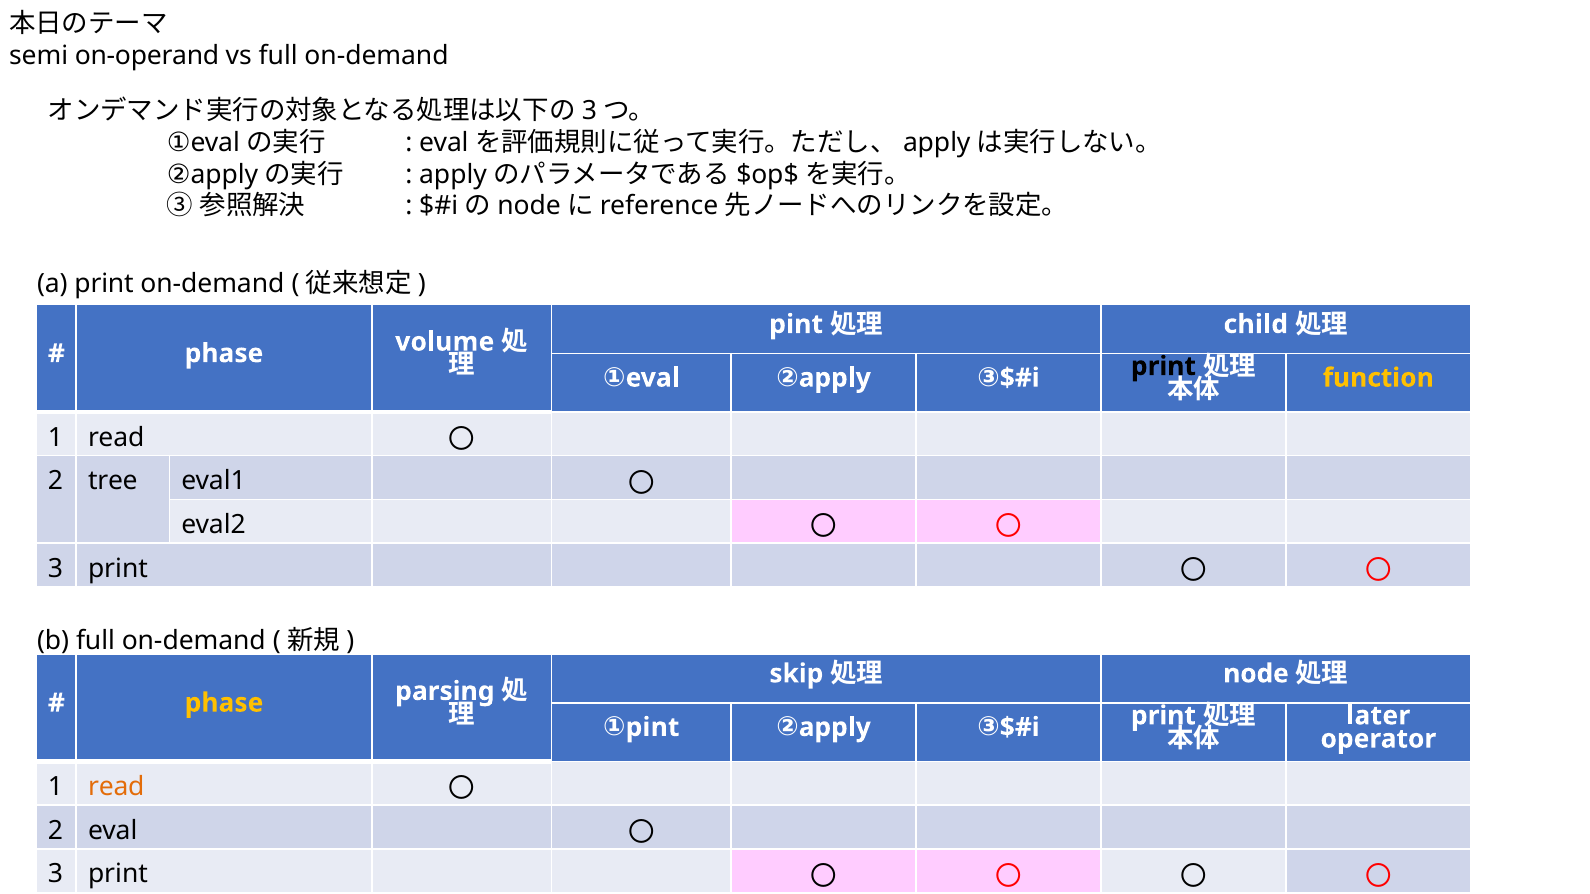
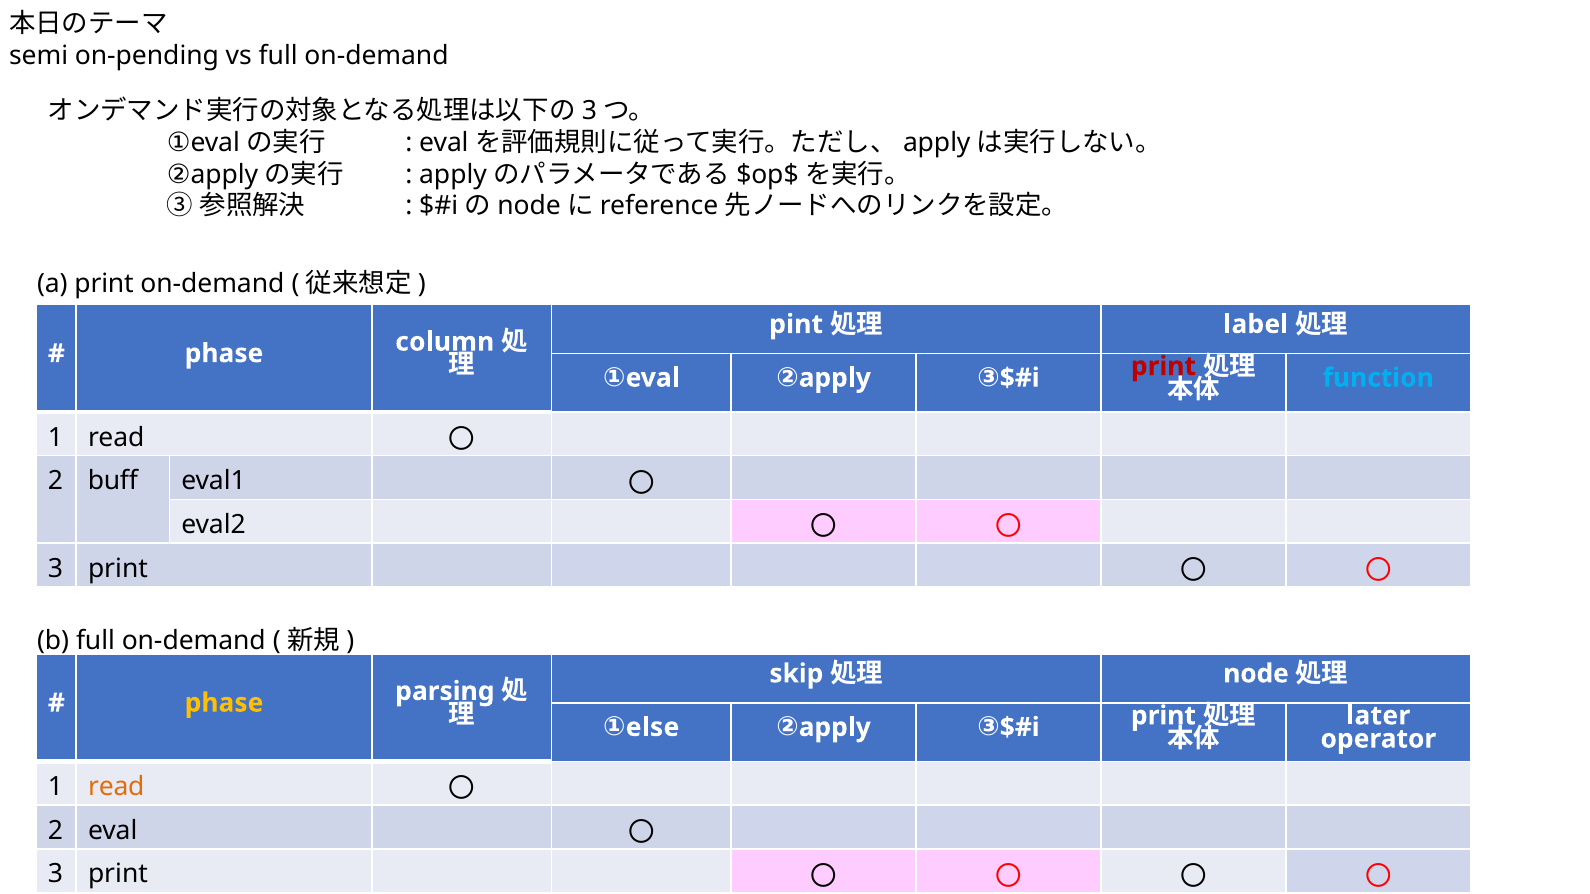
on-operand: on-operand -> on-pending
child: child -> label
volume: volume -> column
print at (1163, 366) colour: black -> red
function colour: yellow -> light blue
tree: tree -> buff
pint at (653, 728): pint -> else
